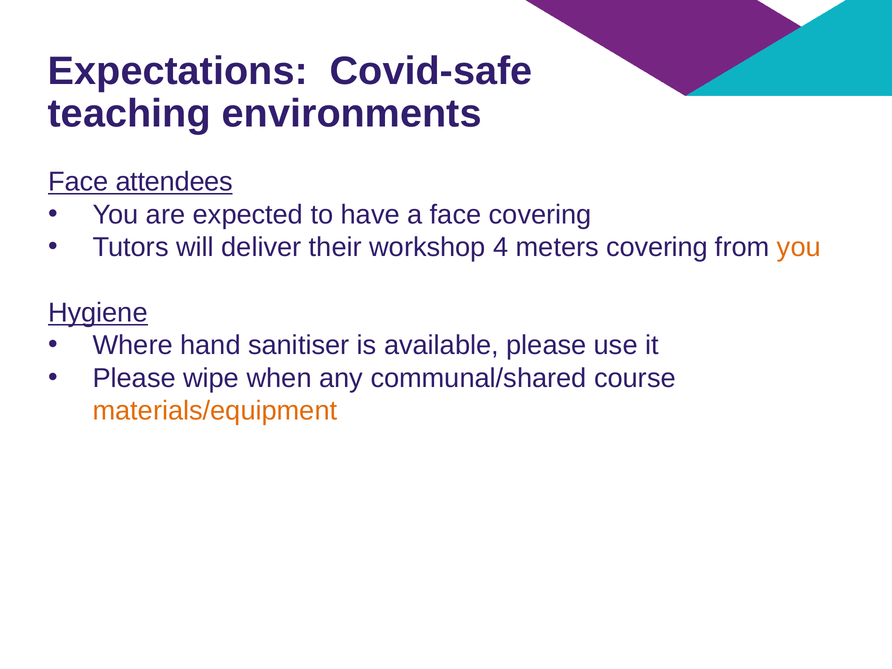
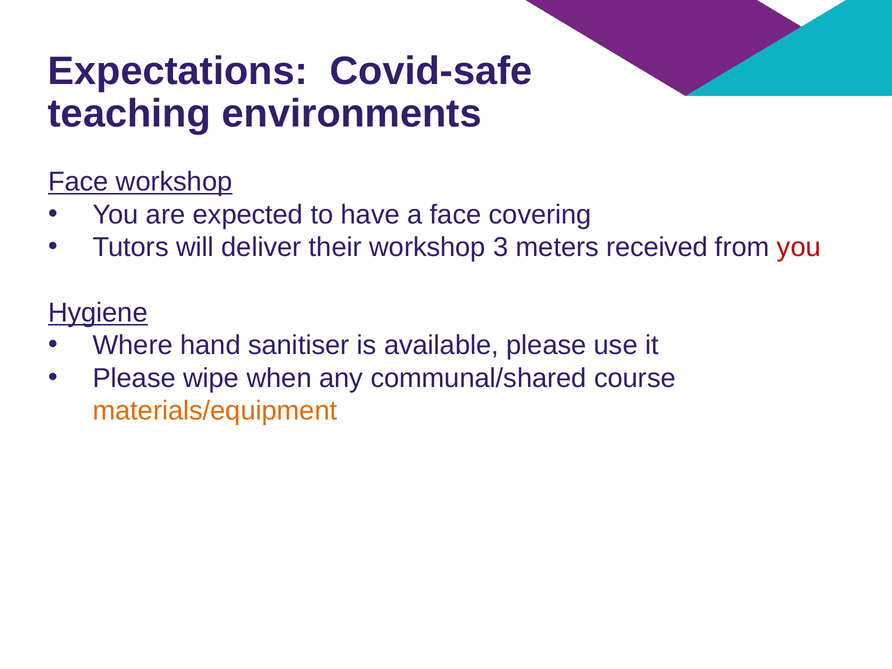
Face attendees: attendees -> workshop
4: 4 -> 3
meters covering: covering -> received
you at (799, 247) colour: orange -> red
